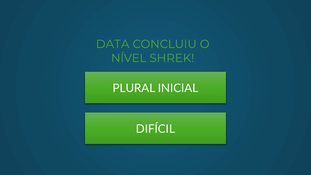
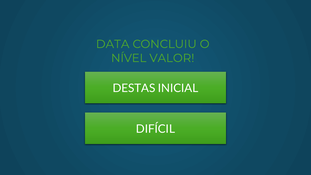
SHREK: SHREK -> VALOR
PLURAL: PLURAL -> DESTAS
